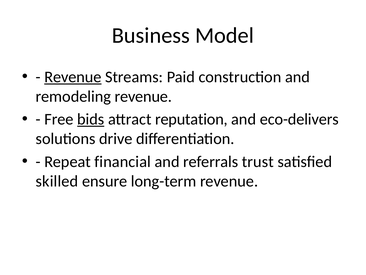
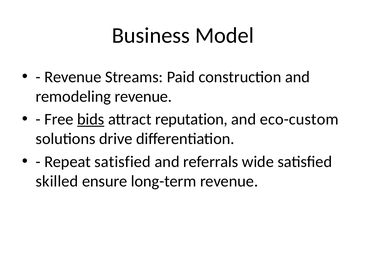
Revenue at (73, 77) underline: present -> none
eco-delivers: eco-delivers -> eco-custom
Repeat financial: financial -> satisfied
trust: trust -> wide
